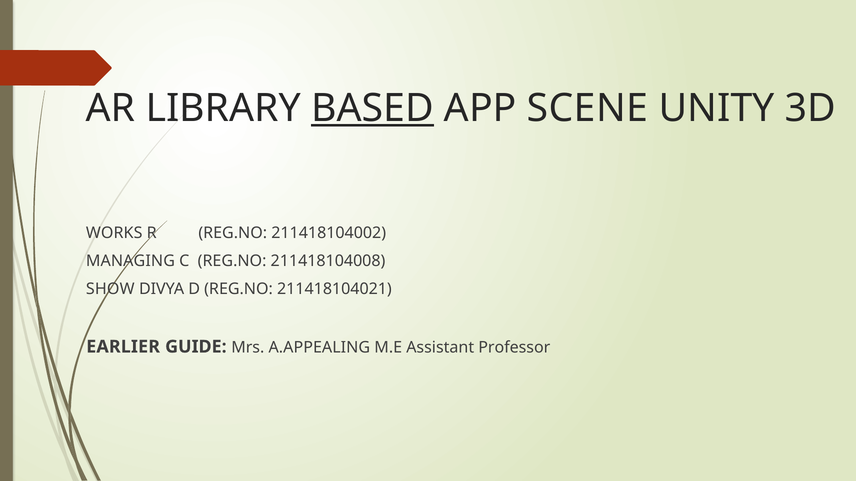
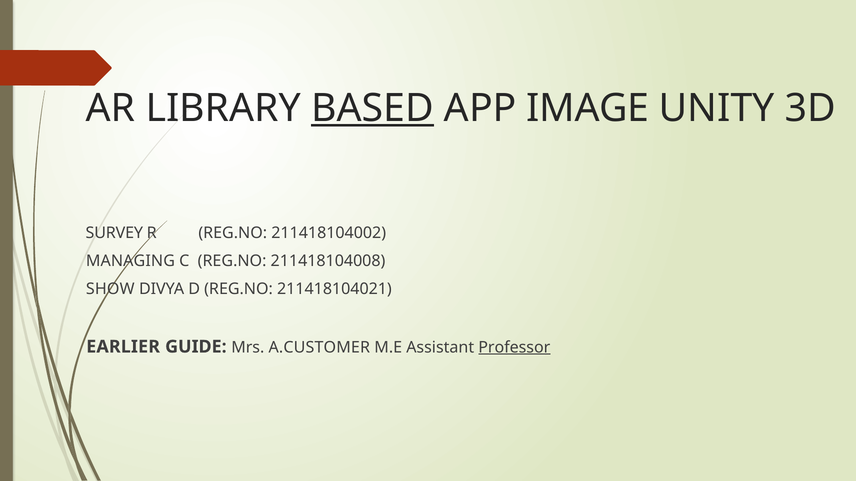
SCENE: SCENE -> IMAGE
WORKS: WORKS -> SURVEY
A.APPEALING: A.APPEALING -> A.CUSTOMER
Professor underline: none -> present
